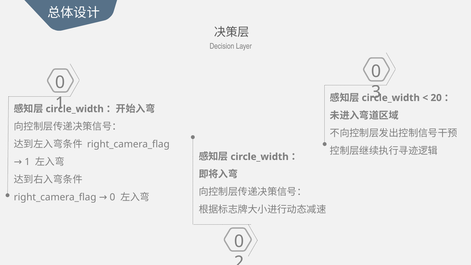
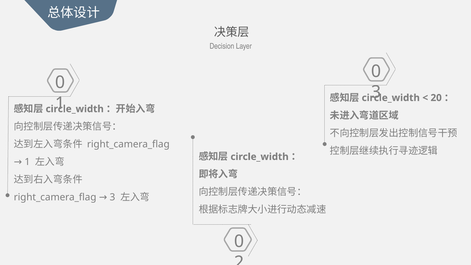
right_camera_flag 0: 0 -> 3
